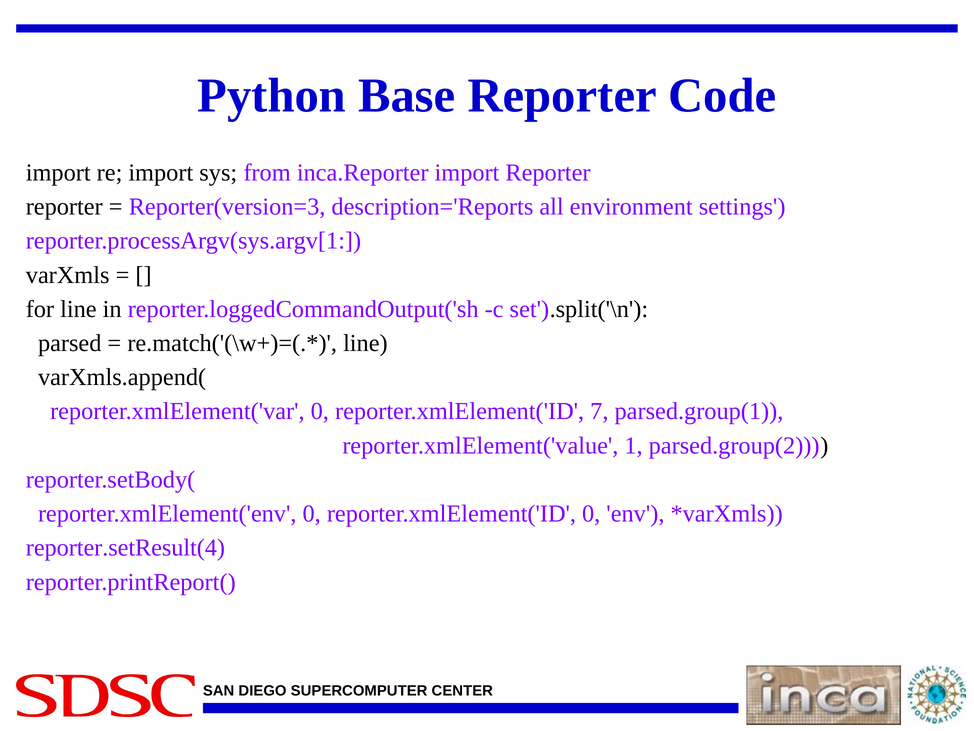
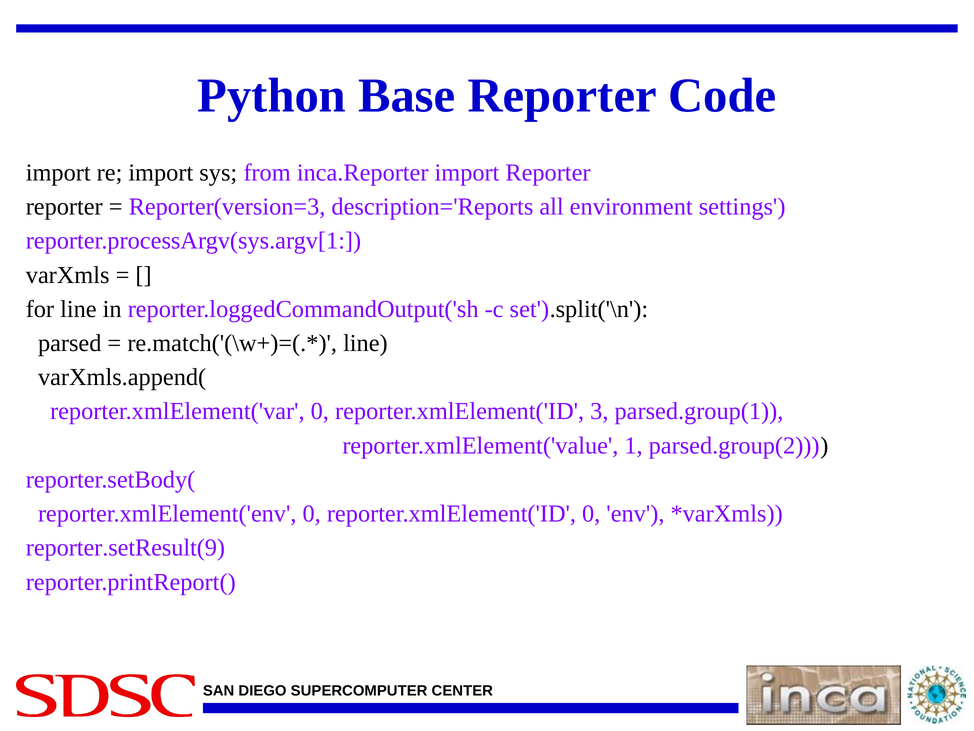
7: 7 -> 3
reporter.setResult(4: reporter.setResult(4 -> reporter.setResult(9
